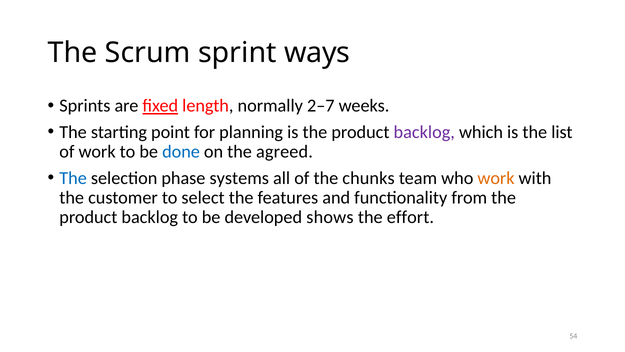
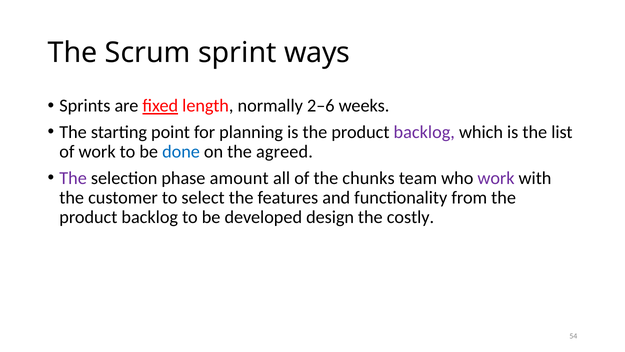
2–7: 2–7 -> 2–6
The at (73, 178) colour: blue -> purple
systems: systems -> amount
work at (496, 178) colour: orange -> purple
shows: shows -> design
effort: effort -> costly
